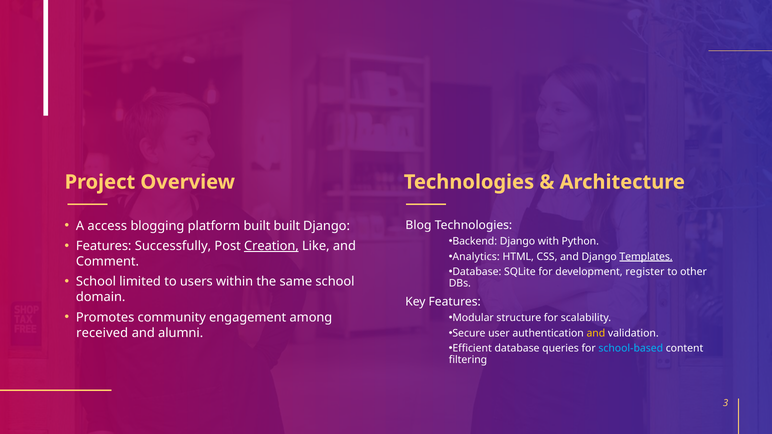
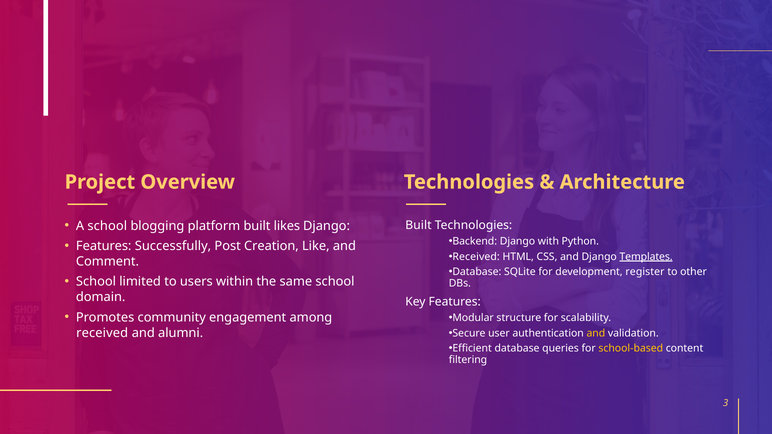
A access: access -> school
built built: built -> likes
Blog at (418, 225): Blog -> Built
Creation underline: present -> none
Analytics at (476, 257): Analytics -> Received
school-based colour: light blue -> yellow
